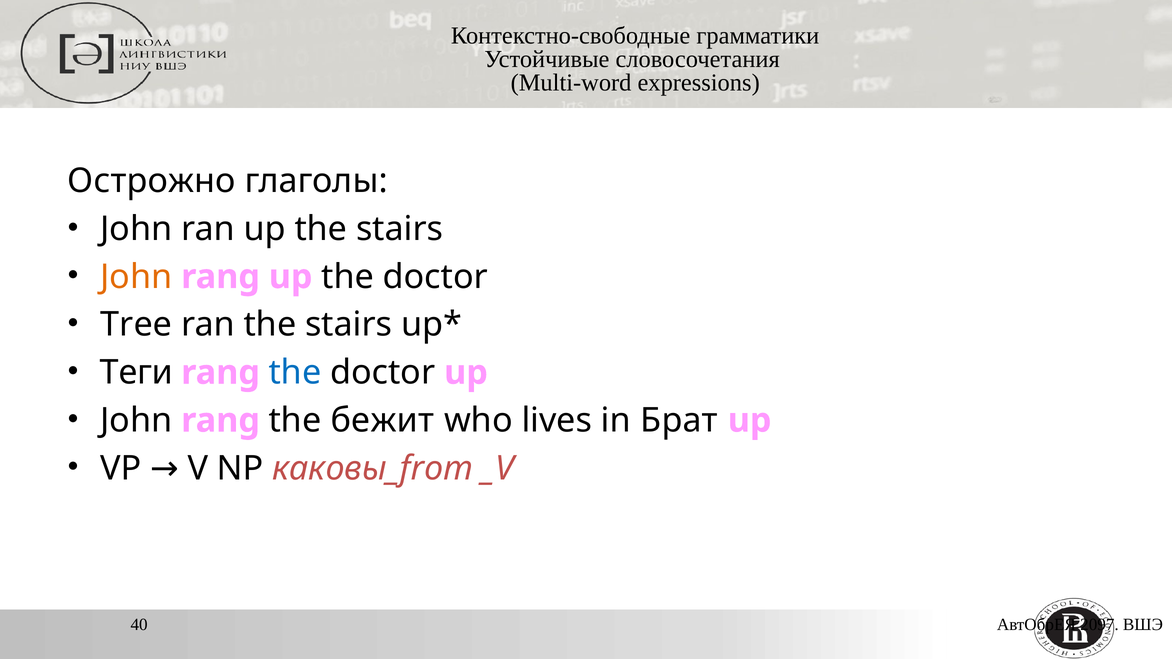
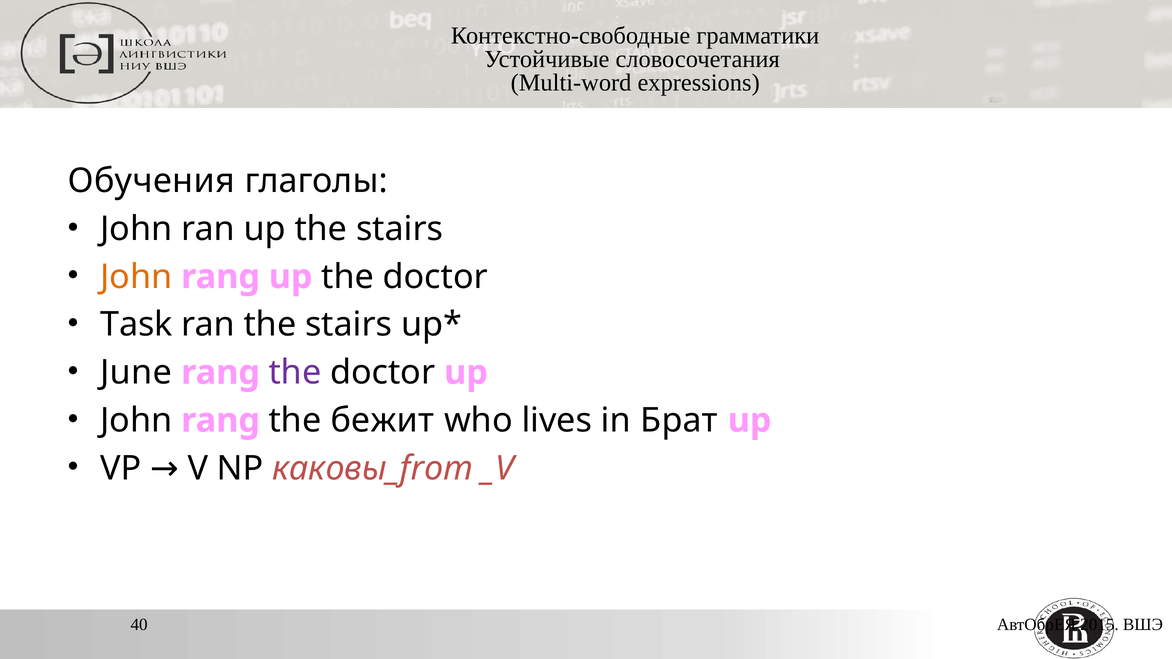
Острожно: Острожно -> Обучения
Tree: Tree -> Task
Теги: Теги -> June
the at (295, 373) colour: blue -> purple
2097: 2097 -> 2015
